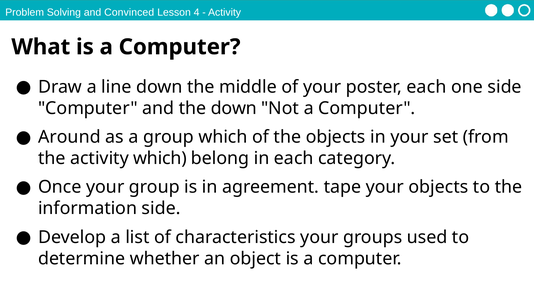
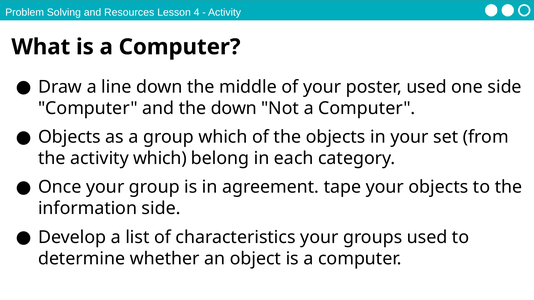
Convinced: Convinced -> Resources
poster each: each -> used
Around at (69, 137): Around -> Objects
